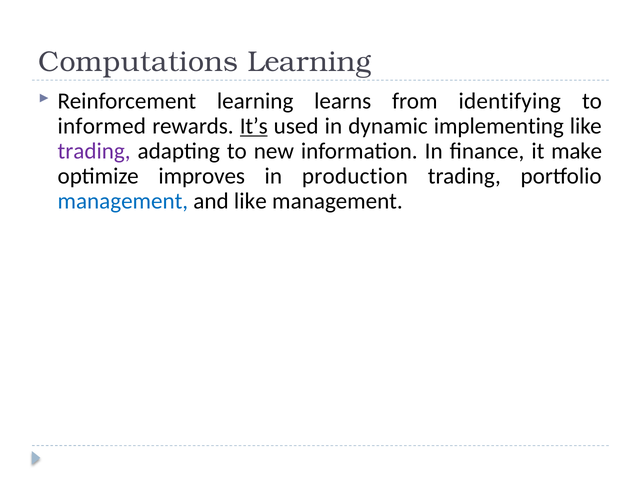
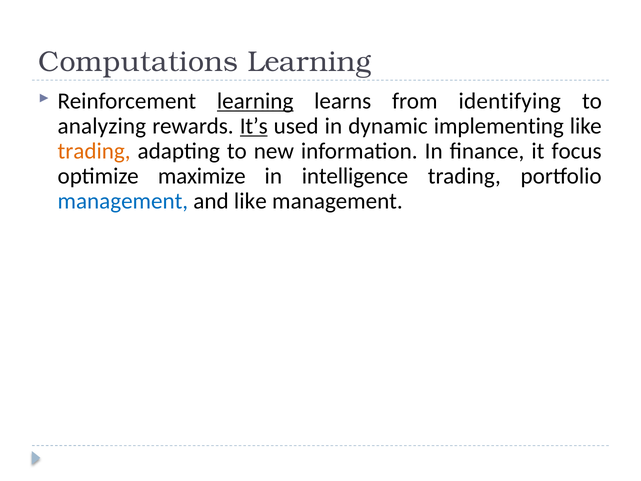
learning at (255, 101) underline: none -> present
informed: informed -> analyzing
trading at (94, 151) colour: purple -> orange
make: make -> focus
improves: improves -> maximize
production: production -> intelligence
